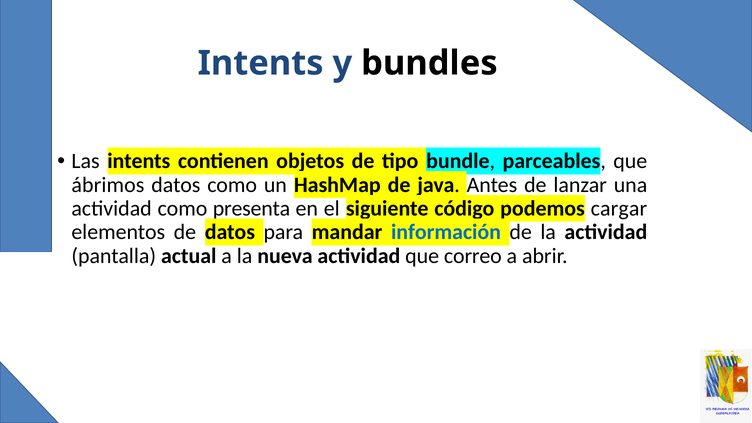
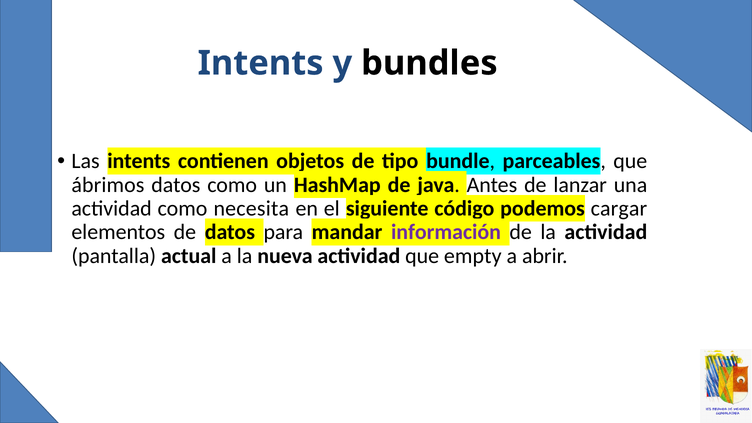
presenta: presenta -> necesita
información colour: blue -> purple
correo: correo -> empty
